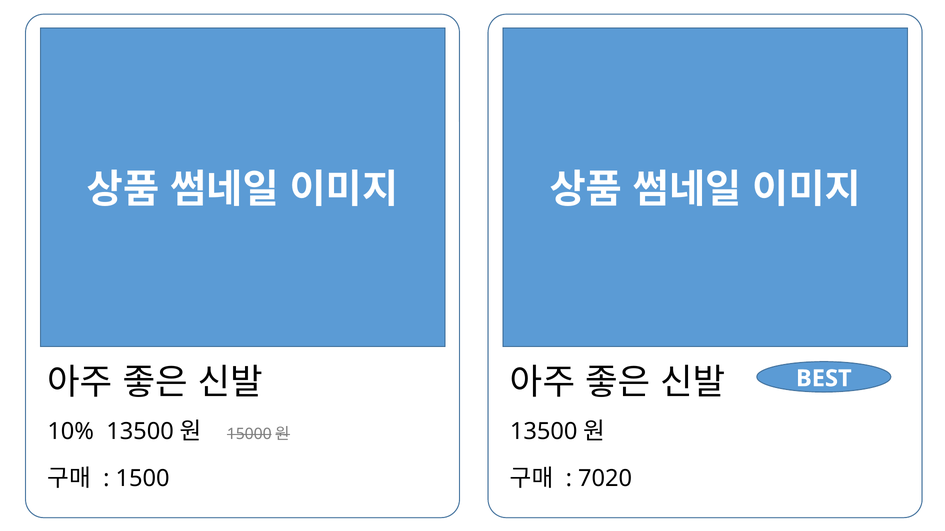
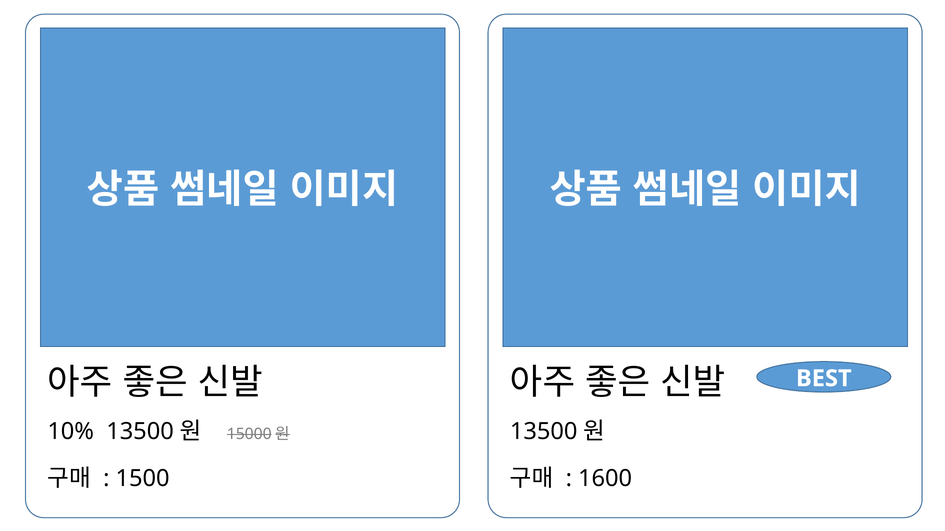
7020: 7020 -> 1600
